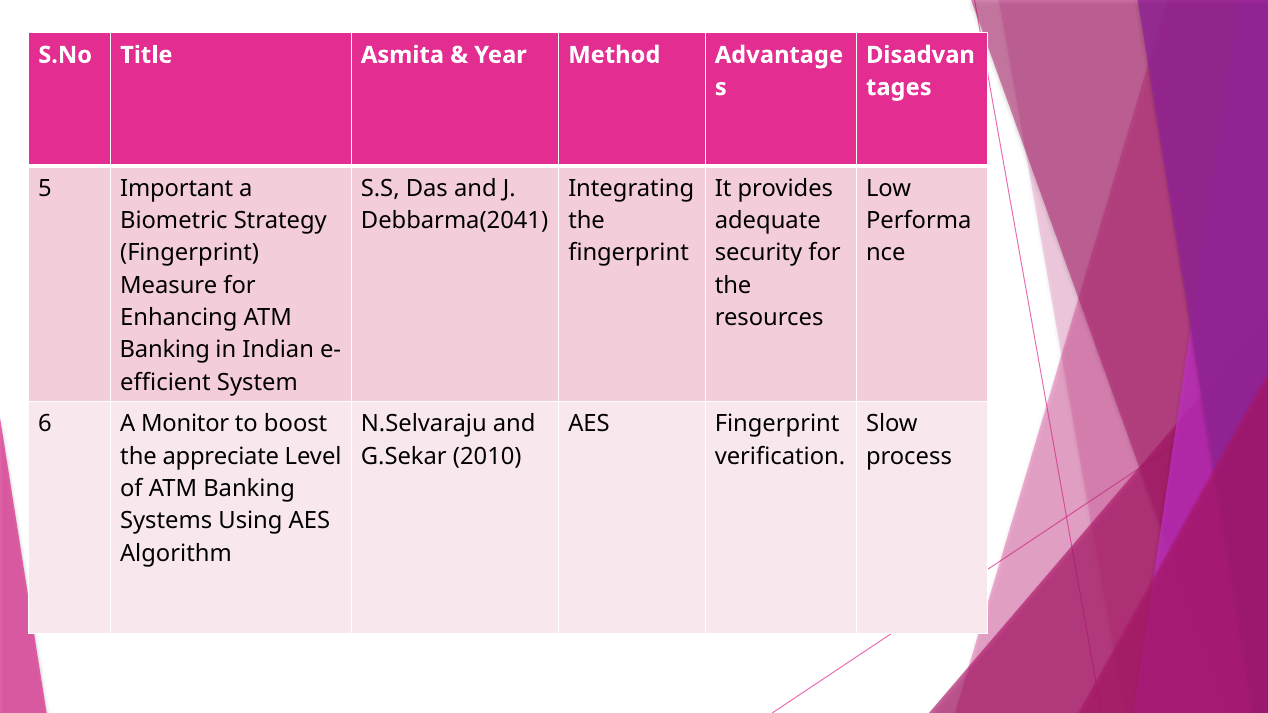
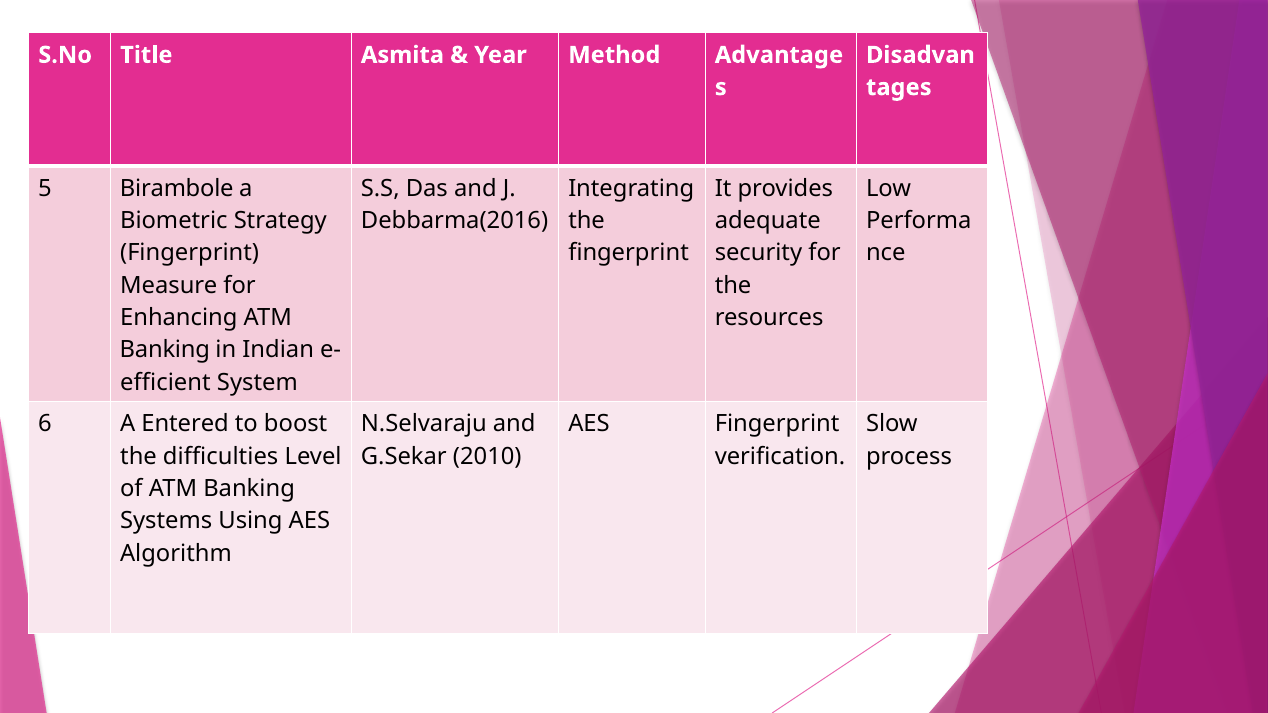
Important: Important -> Birambole
Debbarma(2041: Debbarma(2041 -> Debbarma(2016
Monitor: Monitor -> Entered
appreciate: appreciate -> difficulties
